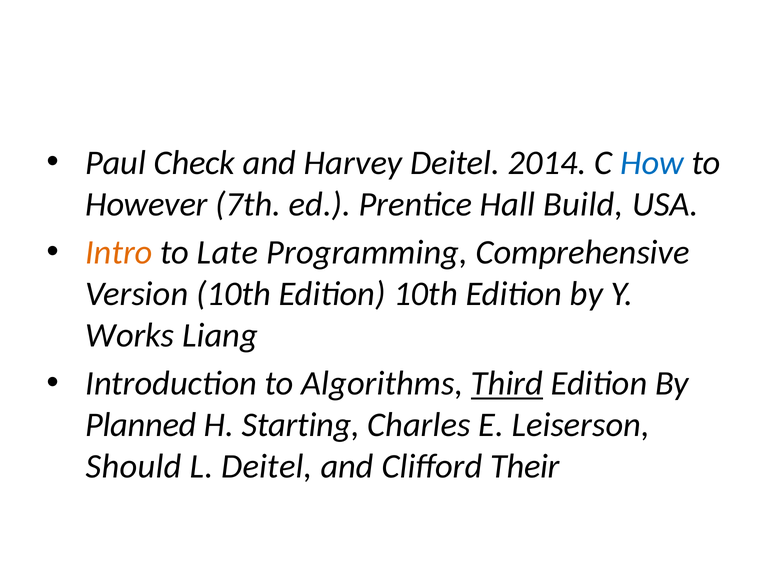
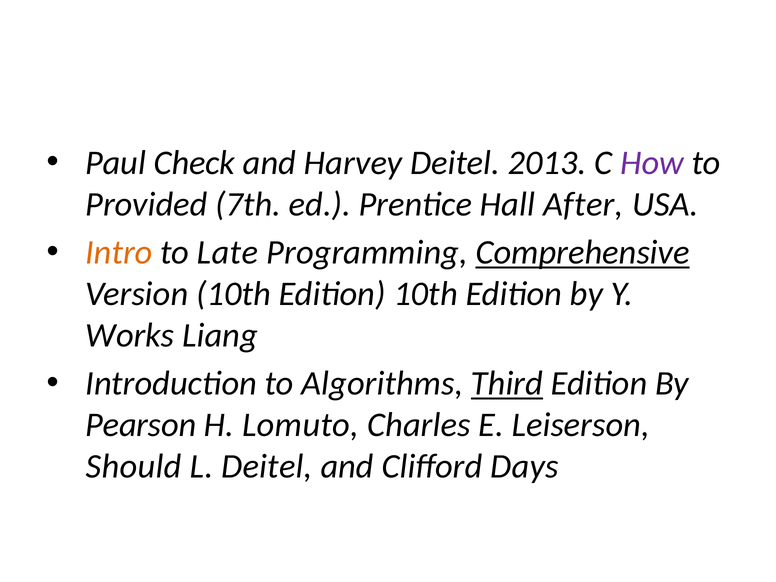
2014: 2014 -> 2013
How colour: blue -> purple
However: However -> Provided
Build: Build -> After
Comprehensive underline: none -> present
Planned: Planned -> Pearson
Starting: Starting -> Lomuto
Their: Their -> Days
